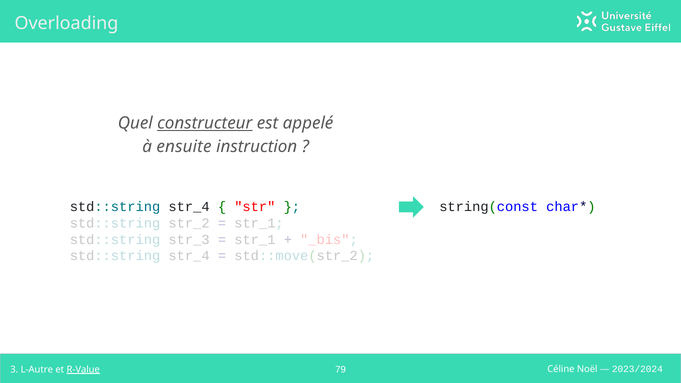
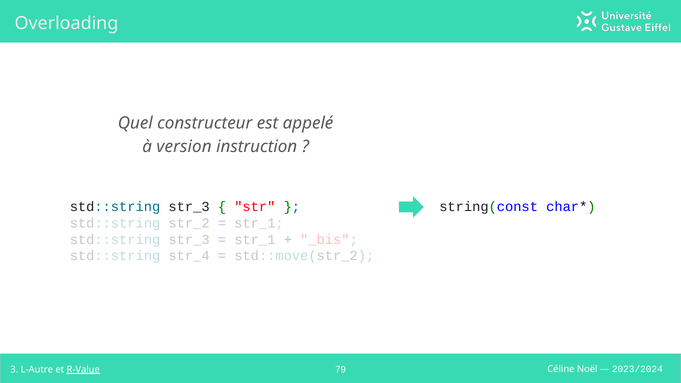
constructeur underline: present -> none
ensuite: ensuite -> version
str_4 at (189, 207): str_4 -> str_3
